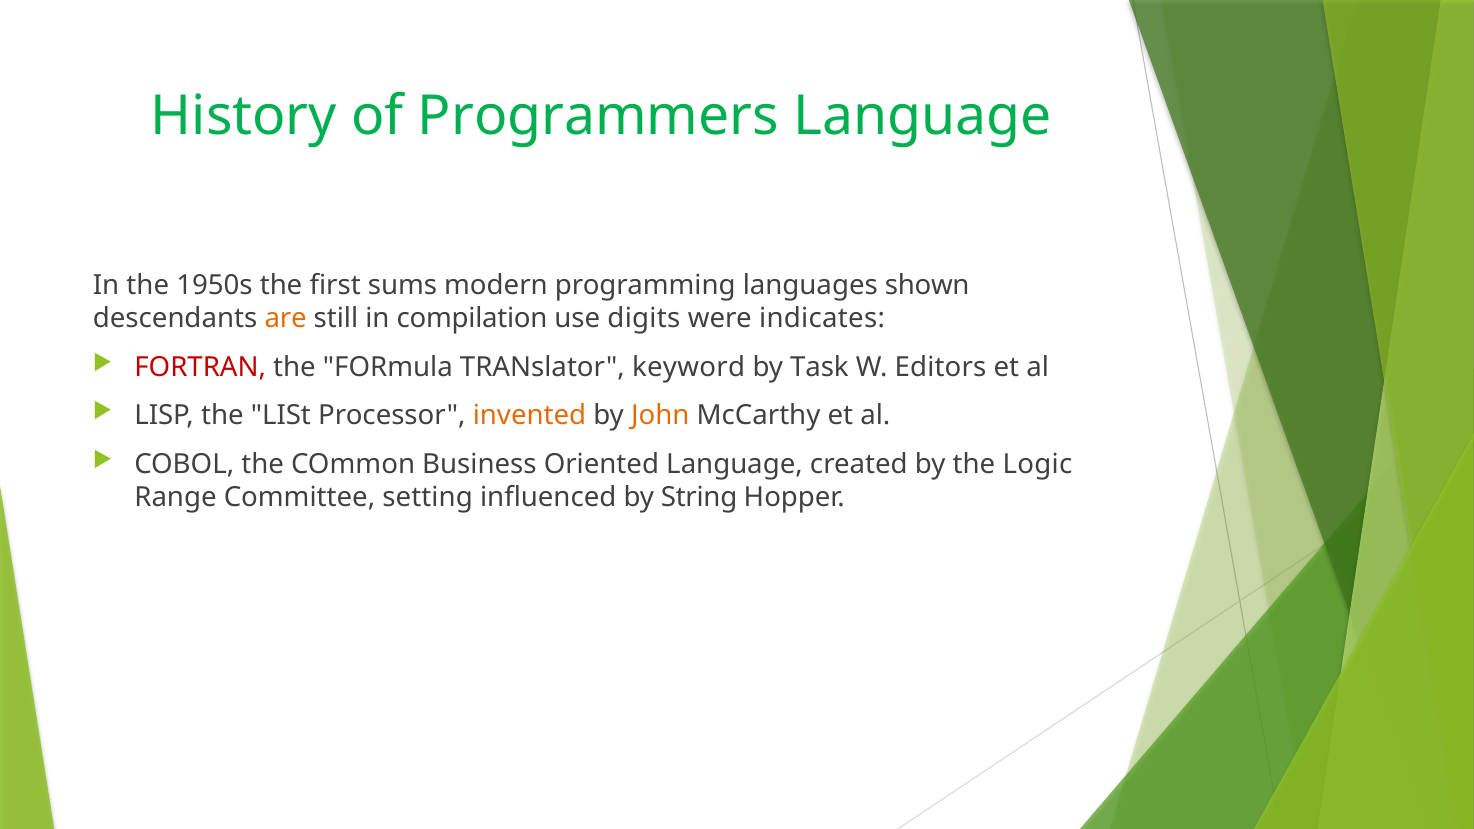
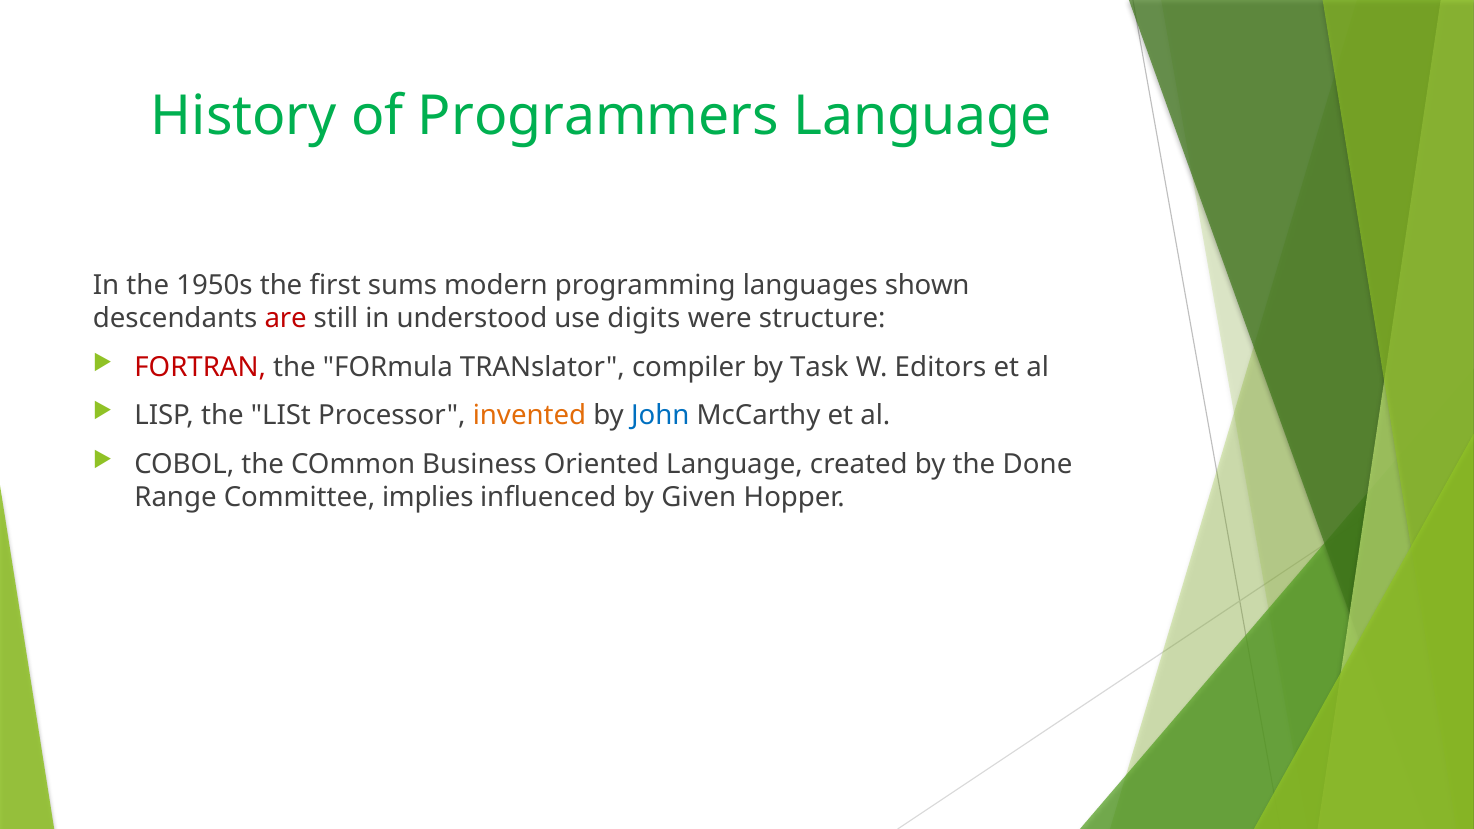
are colour: orange -> red
compilation: compilation -> understood
indicates: indicates -> structure
keyword: keyword -> compiler
John colour: orange -> blue
Logic: Logic -> Done
setting: setting -> implies
String: String -> Given
